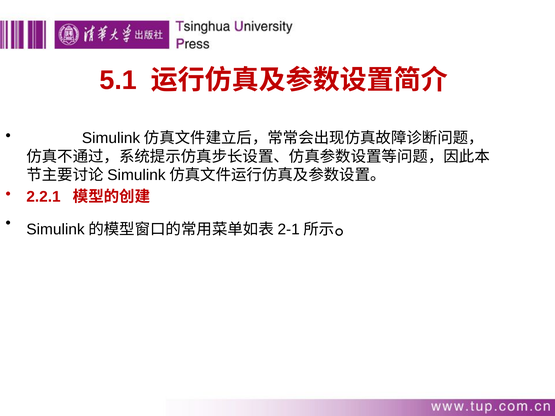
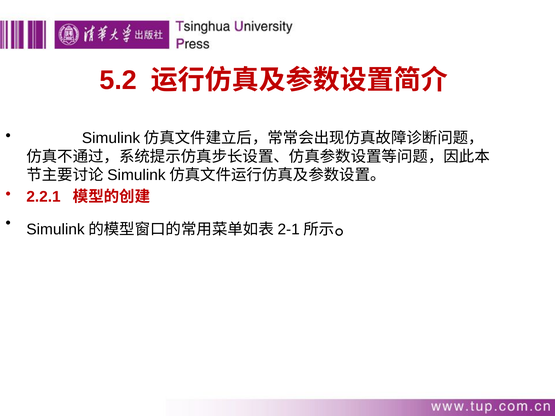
5.1: 5.1 -> 5.2
